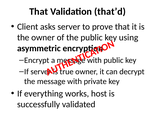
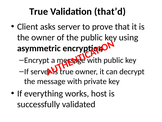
That at (39, 11): That -> True
